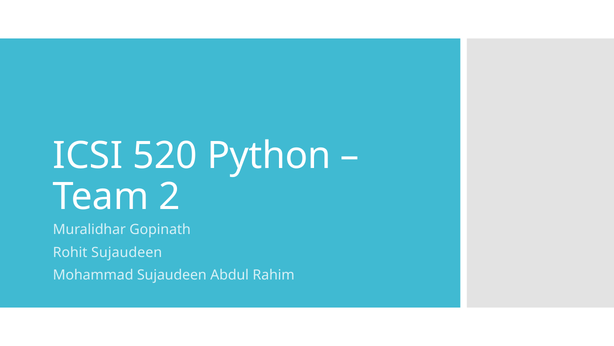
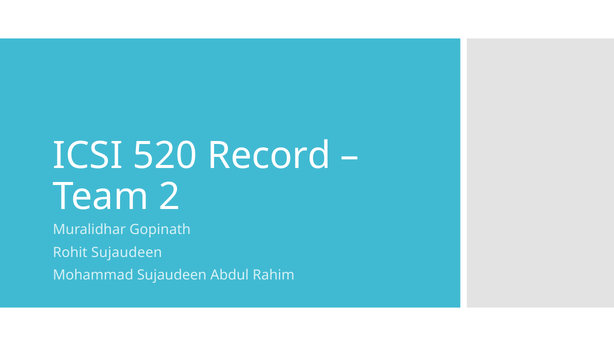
Python: Python -> Record
